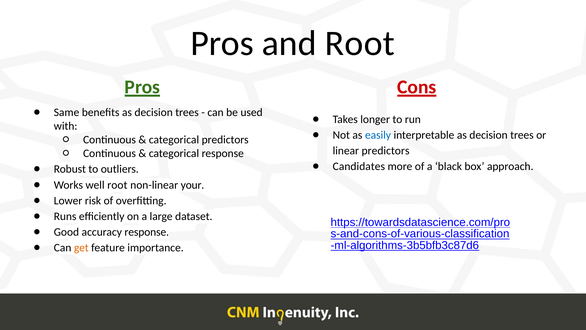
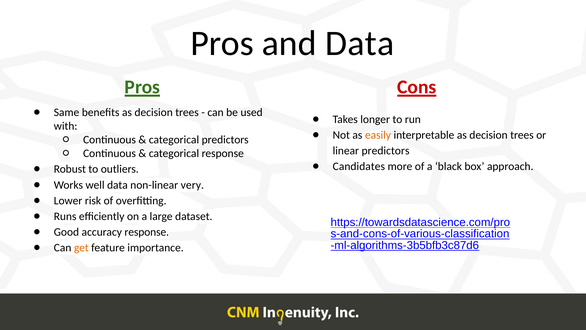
and Root: Root -> Data
easily colour: blue -> orange
well root: root -> data
your: your -> very
